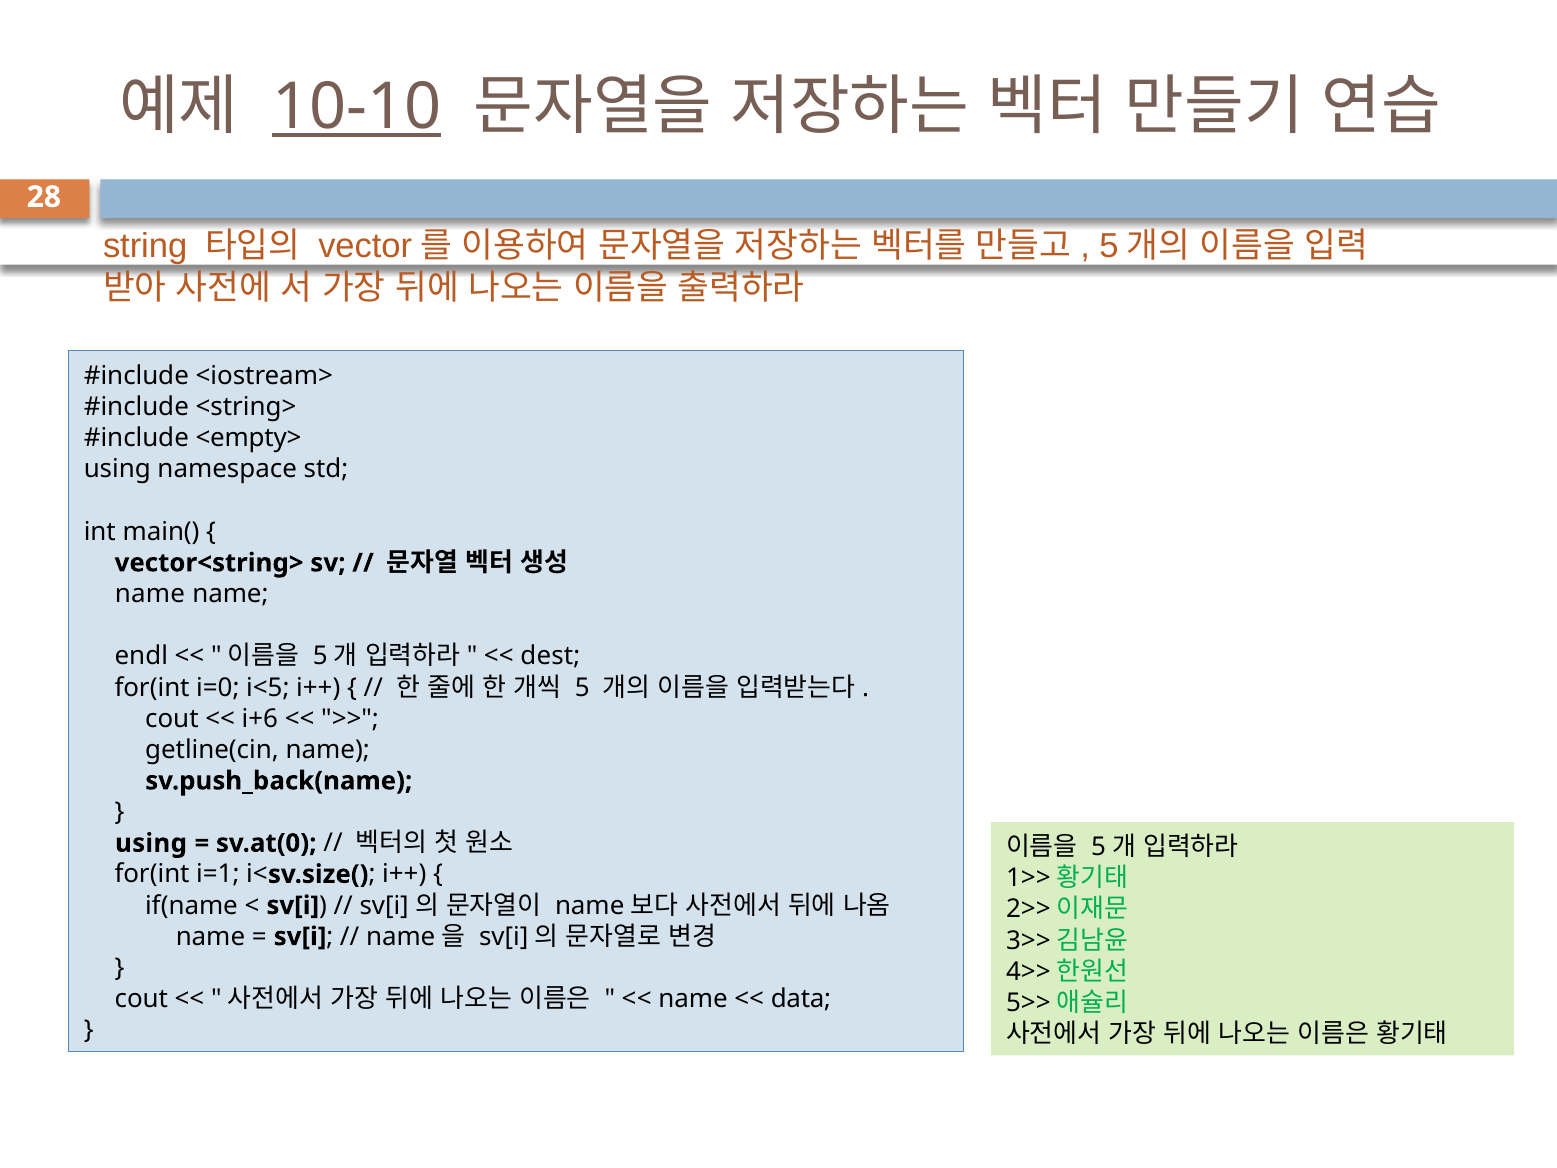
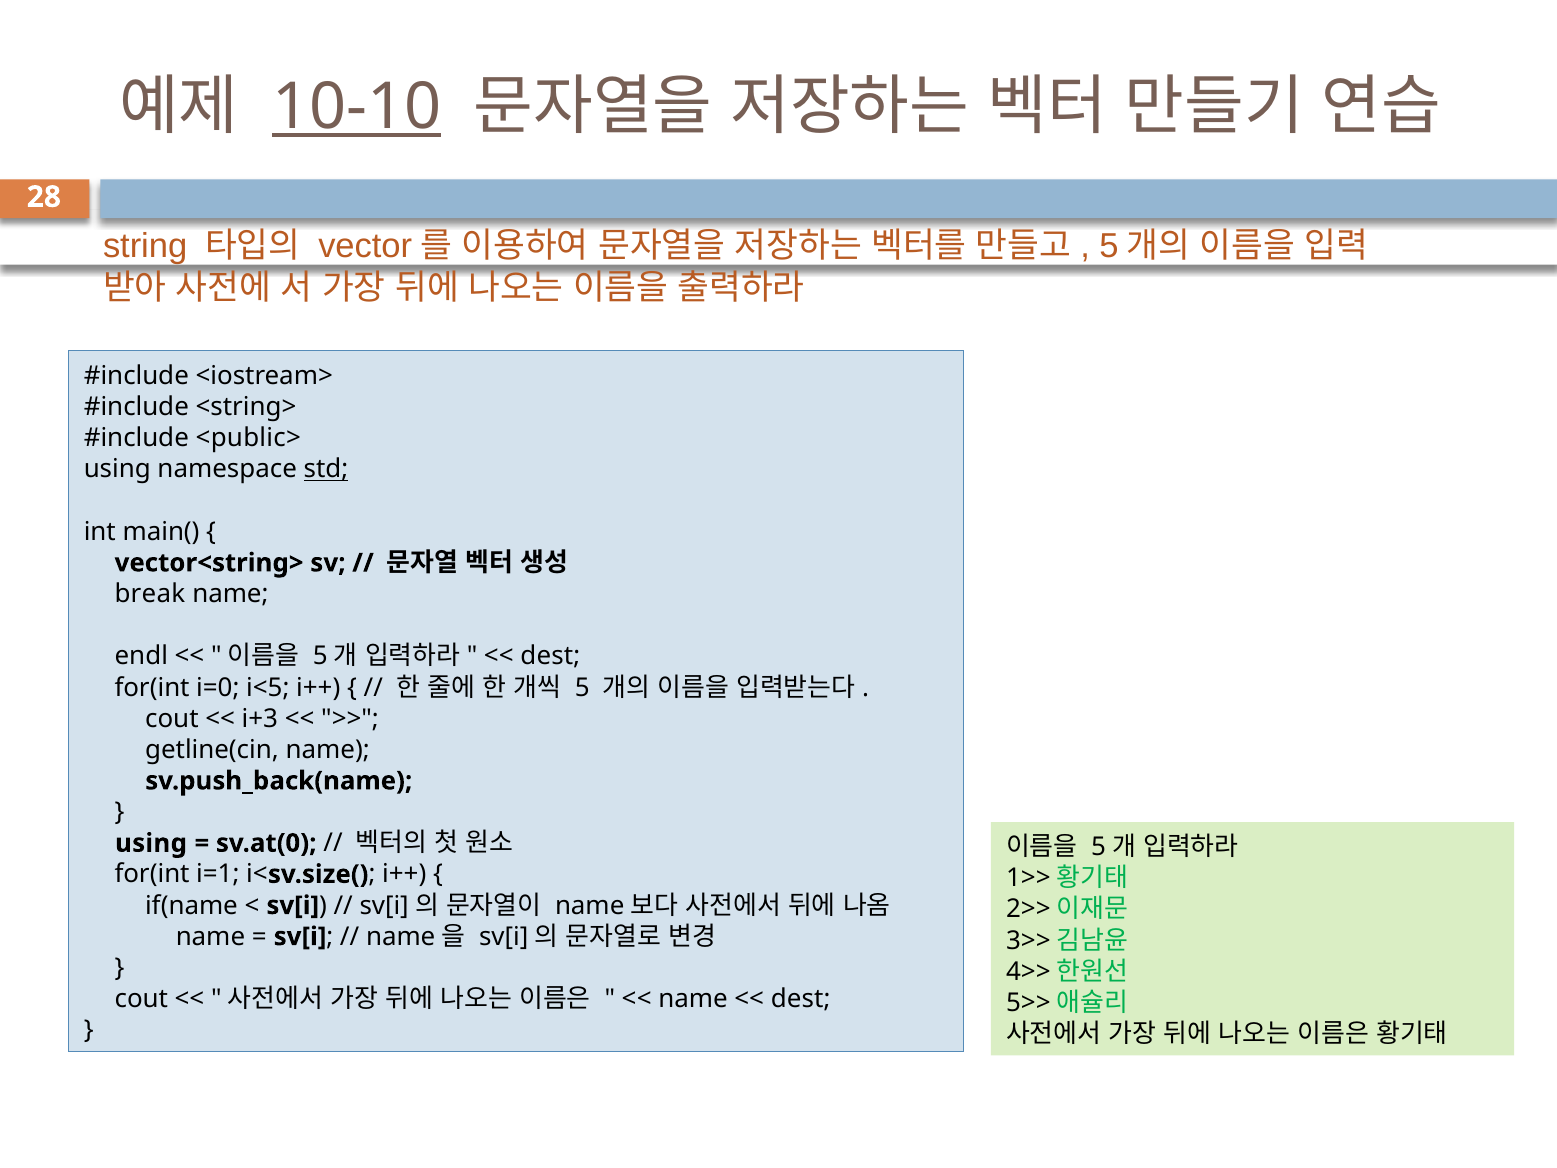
<empty>: <empty> -> <public>
std underline: none -> present
name at (150, 594): name -> break
i+6: i+6 -> i+3
data at (801, 999): data -> dest
